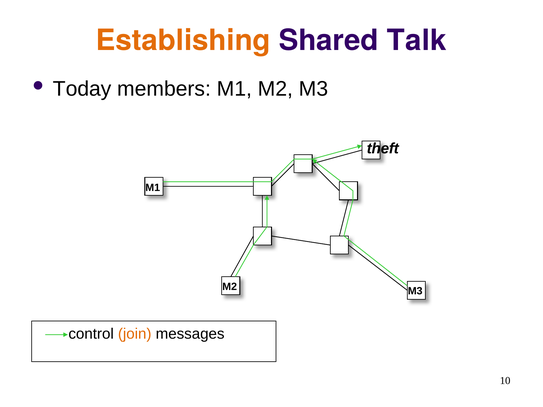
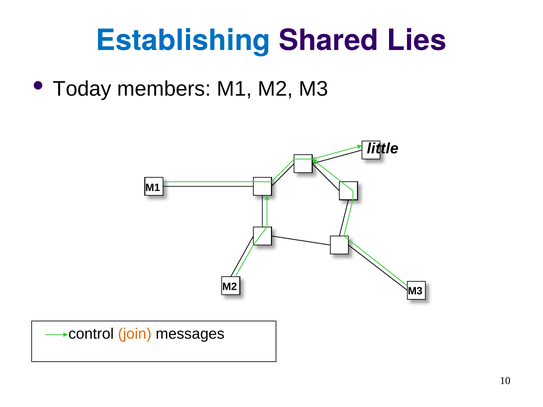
Establishing colour: orange -> blue
Talk: Talk -> Lies
theft: theft -> little
